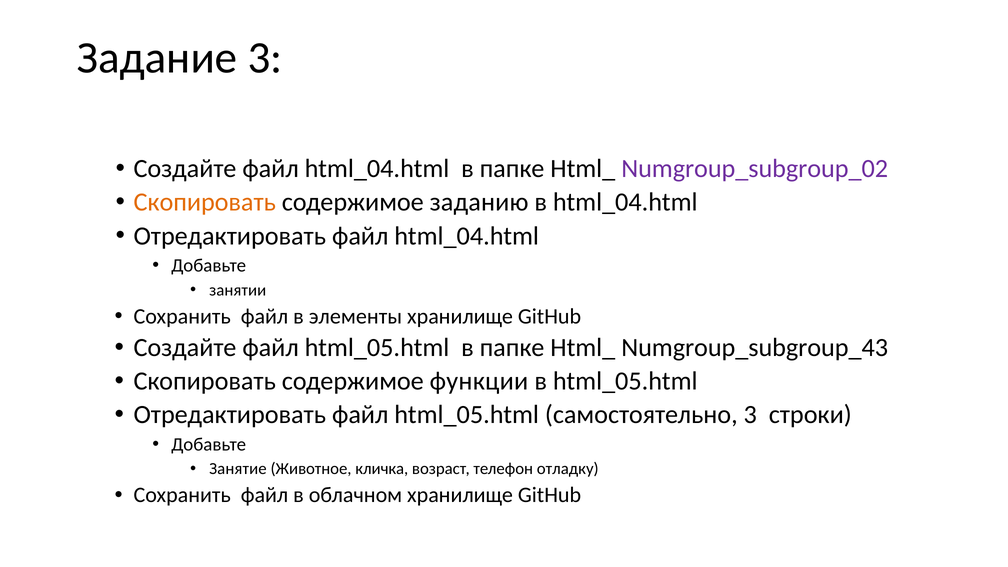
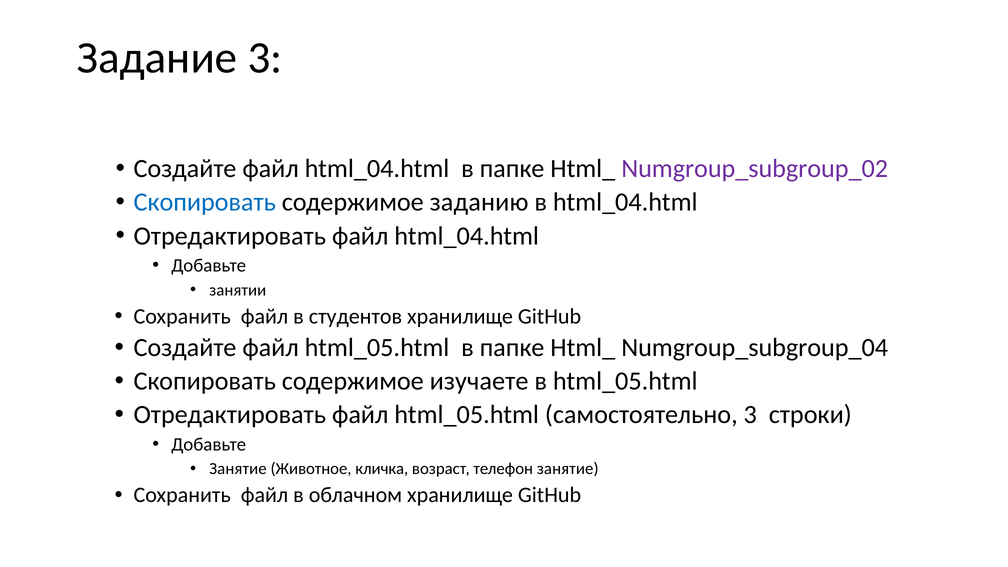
Скопировать at (205, 202) colour: orange -> blue
элементы: элементы -> студентов
Numgroup_subgroup_43: Numgroup_subgroup_43 -> Numgroup_subgroup_04
функции: функции -> изучаете
телефон отладку: отладку -> занятие
